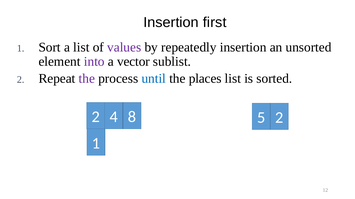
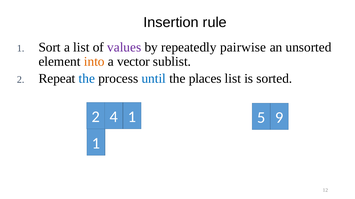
first: first -> rule
repeatedly insertion: insertion -> pairwise
into colour: purple -> orange
the at (87, 79) colour: purple -> blue
2 8: 8 -> 1
5 2: 2 -> 9
